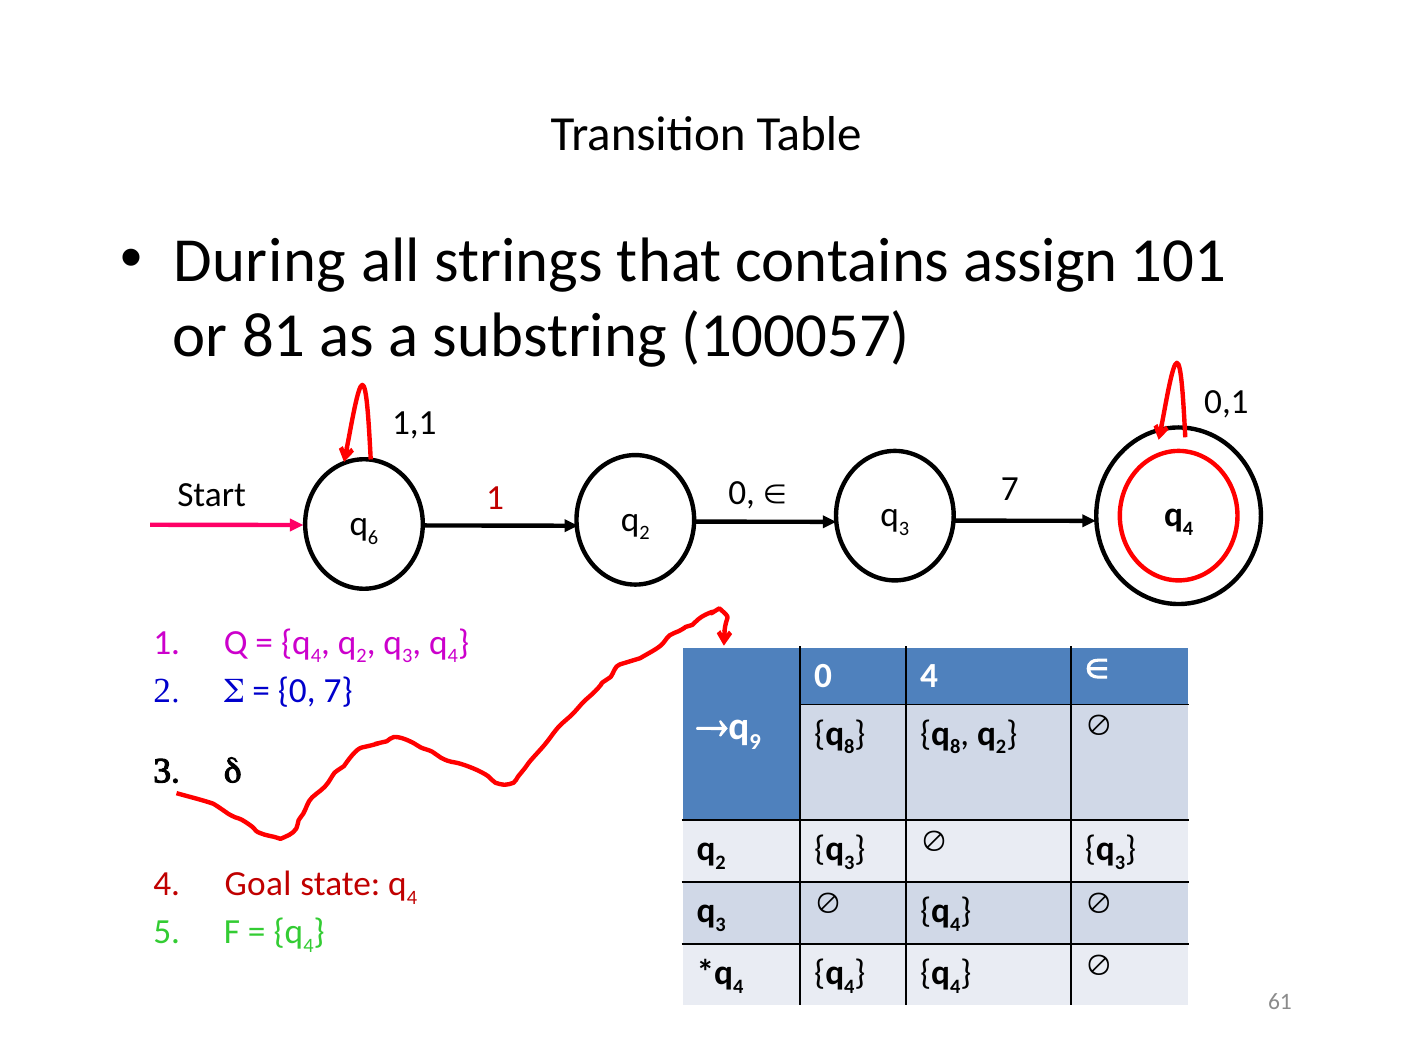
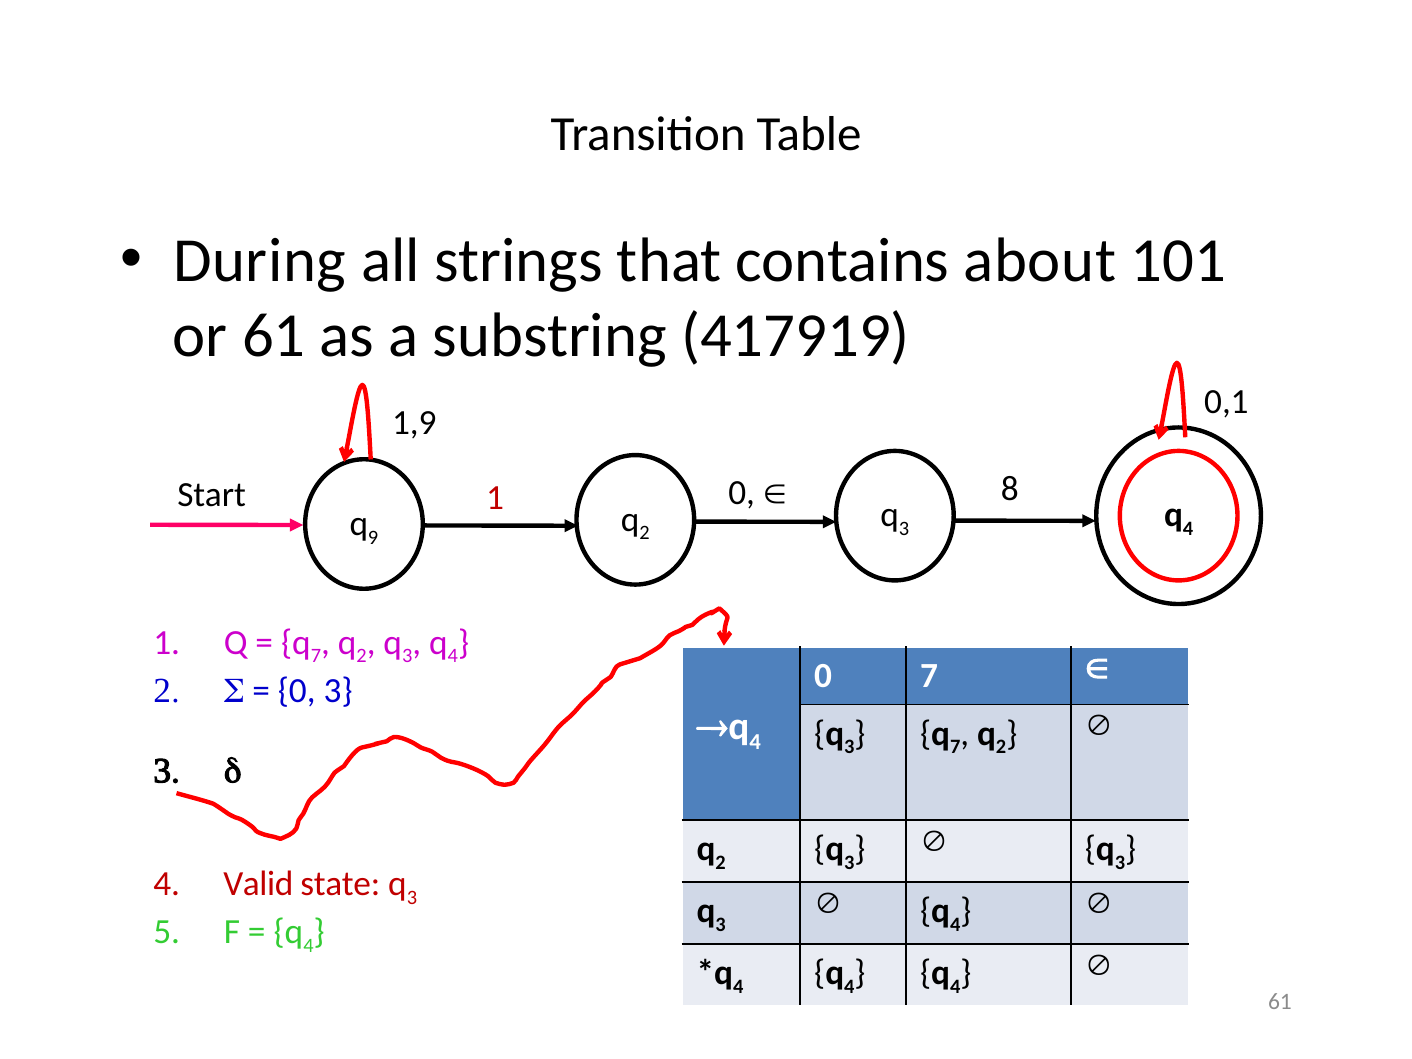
assign: assign -> about
or 81: 81 -> 61
100057: 100057 -> 417919
1,1: 1,1 -> 1,9
7 at (1010, 489): 7 -> 8
6: 6 -> 9
4 at (316, 656): 4 -> 7
0 4: 4 -> 7
0 7: 7 -> 3
9 at (755, 742): 9 -> 4
8 at (849, 747): 8 -> 3
8 at (955, 747): 8 -> 7
Goal: Goal -> Valid
state q 4: 4 -> 3
